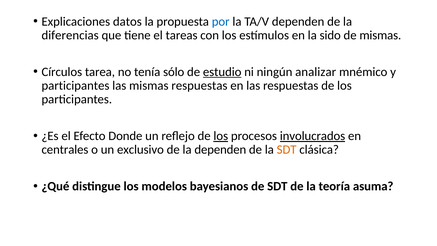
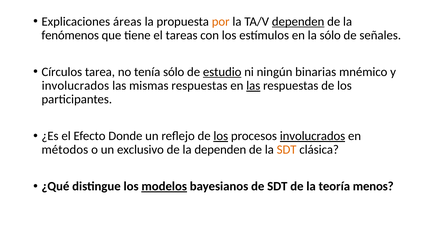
datos: datos -> áreas
por colour: blue -> orange
dependen at (298, 22) underline: none -> present
diferencias: diferencias -> fenómenos
la sido: sido -> sólo
de mismas: mismas -> señales
analizar: analizar -> binarias
participantes at (75, 86): participantes -> involucrados
las at (253, 86) underline: none -> present
centrales: centrales -> métodos
modelos underline: none -> present
asuma: asuma -> menos
